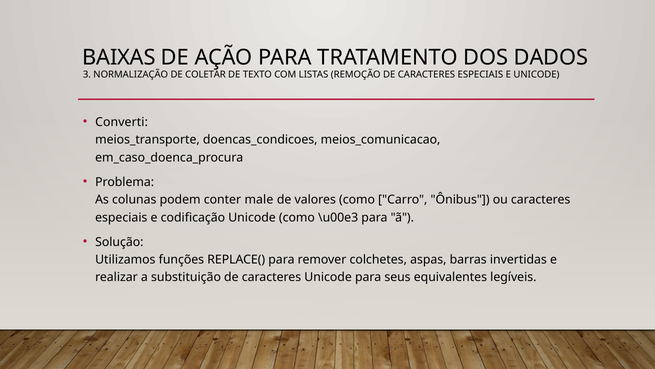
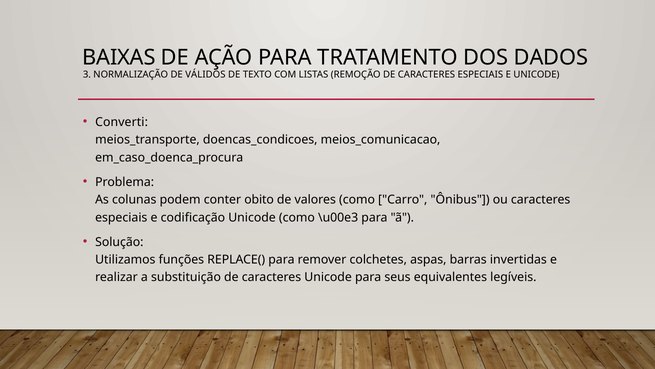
COLETAR: COLETAR -> VÁLIDOS
male: male -> obito
